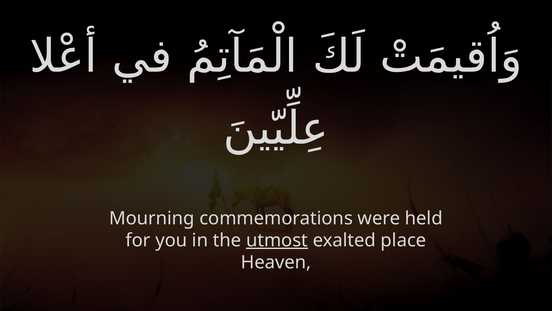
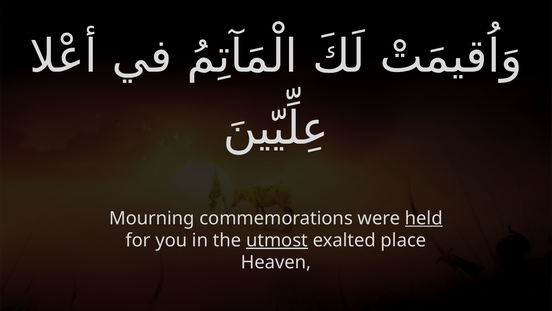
held underline: none -> present
